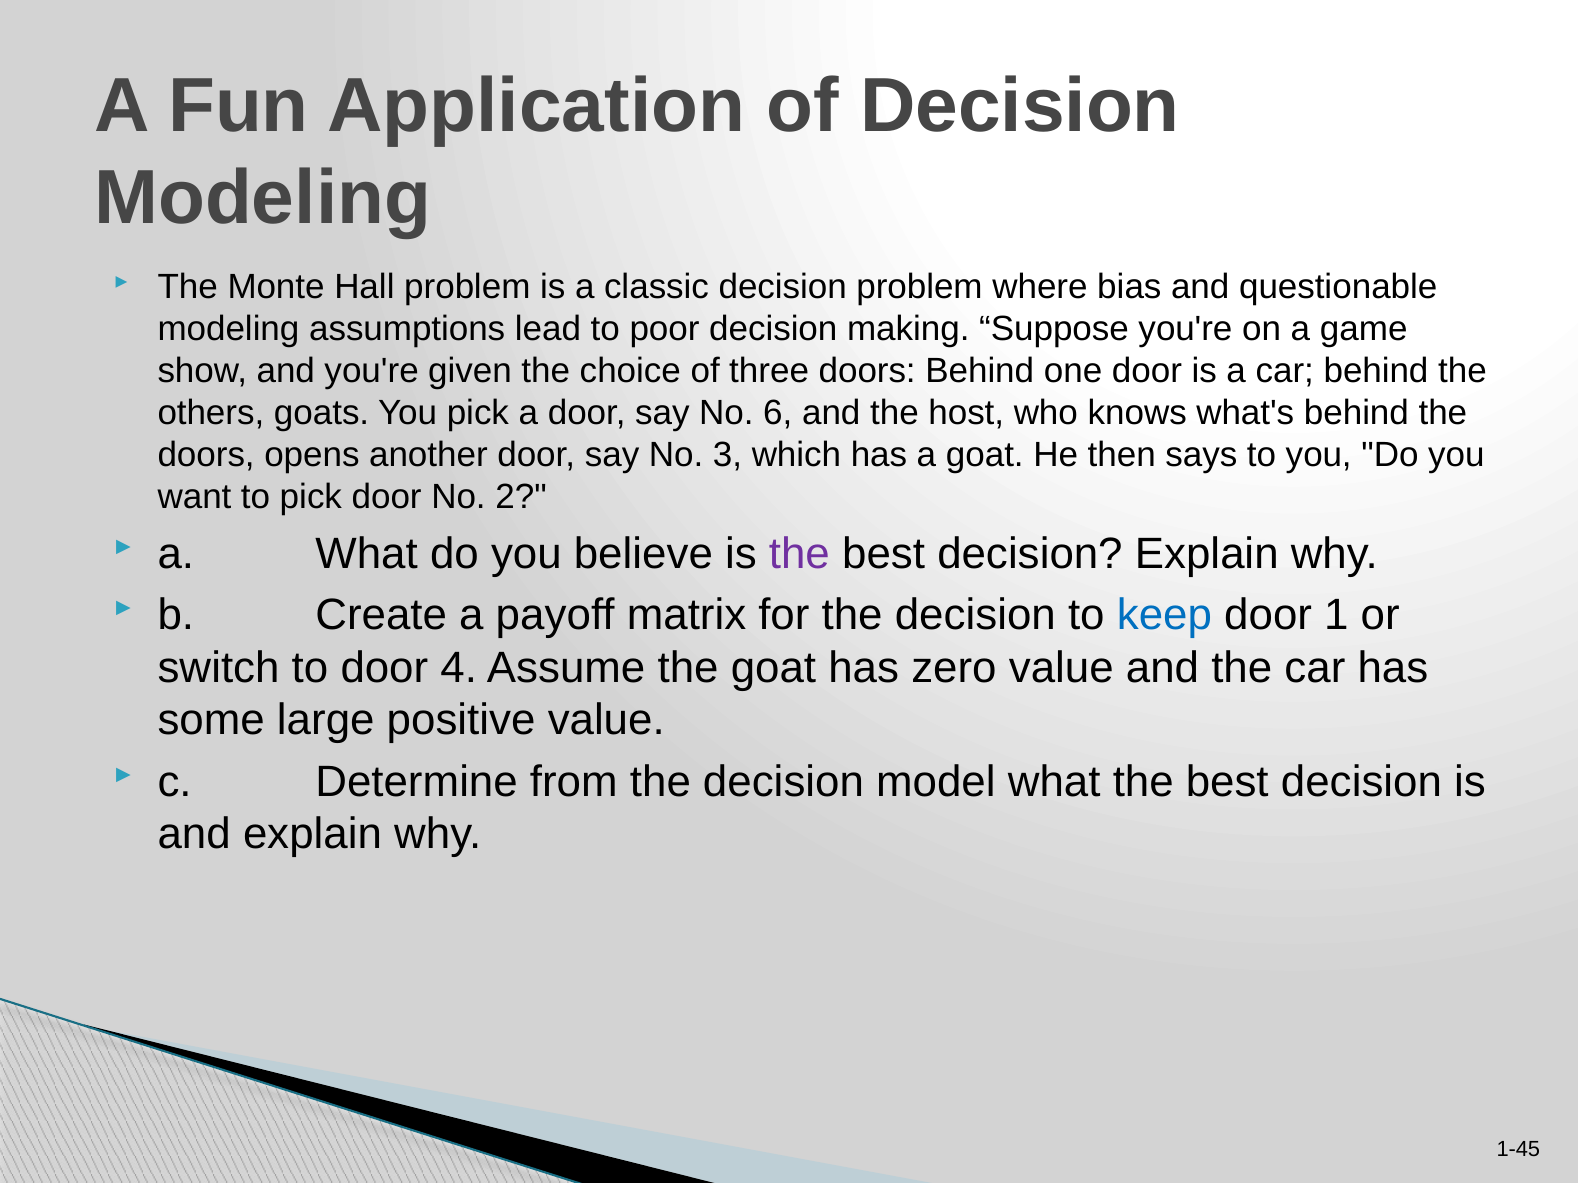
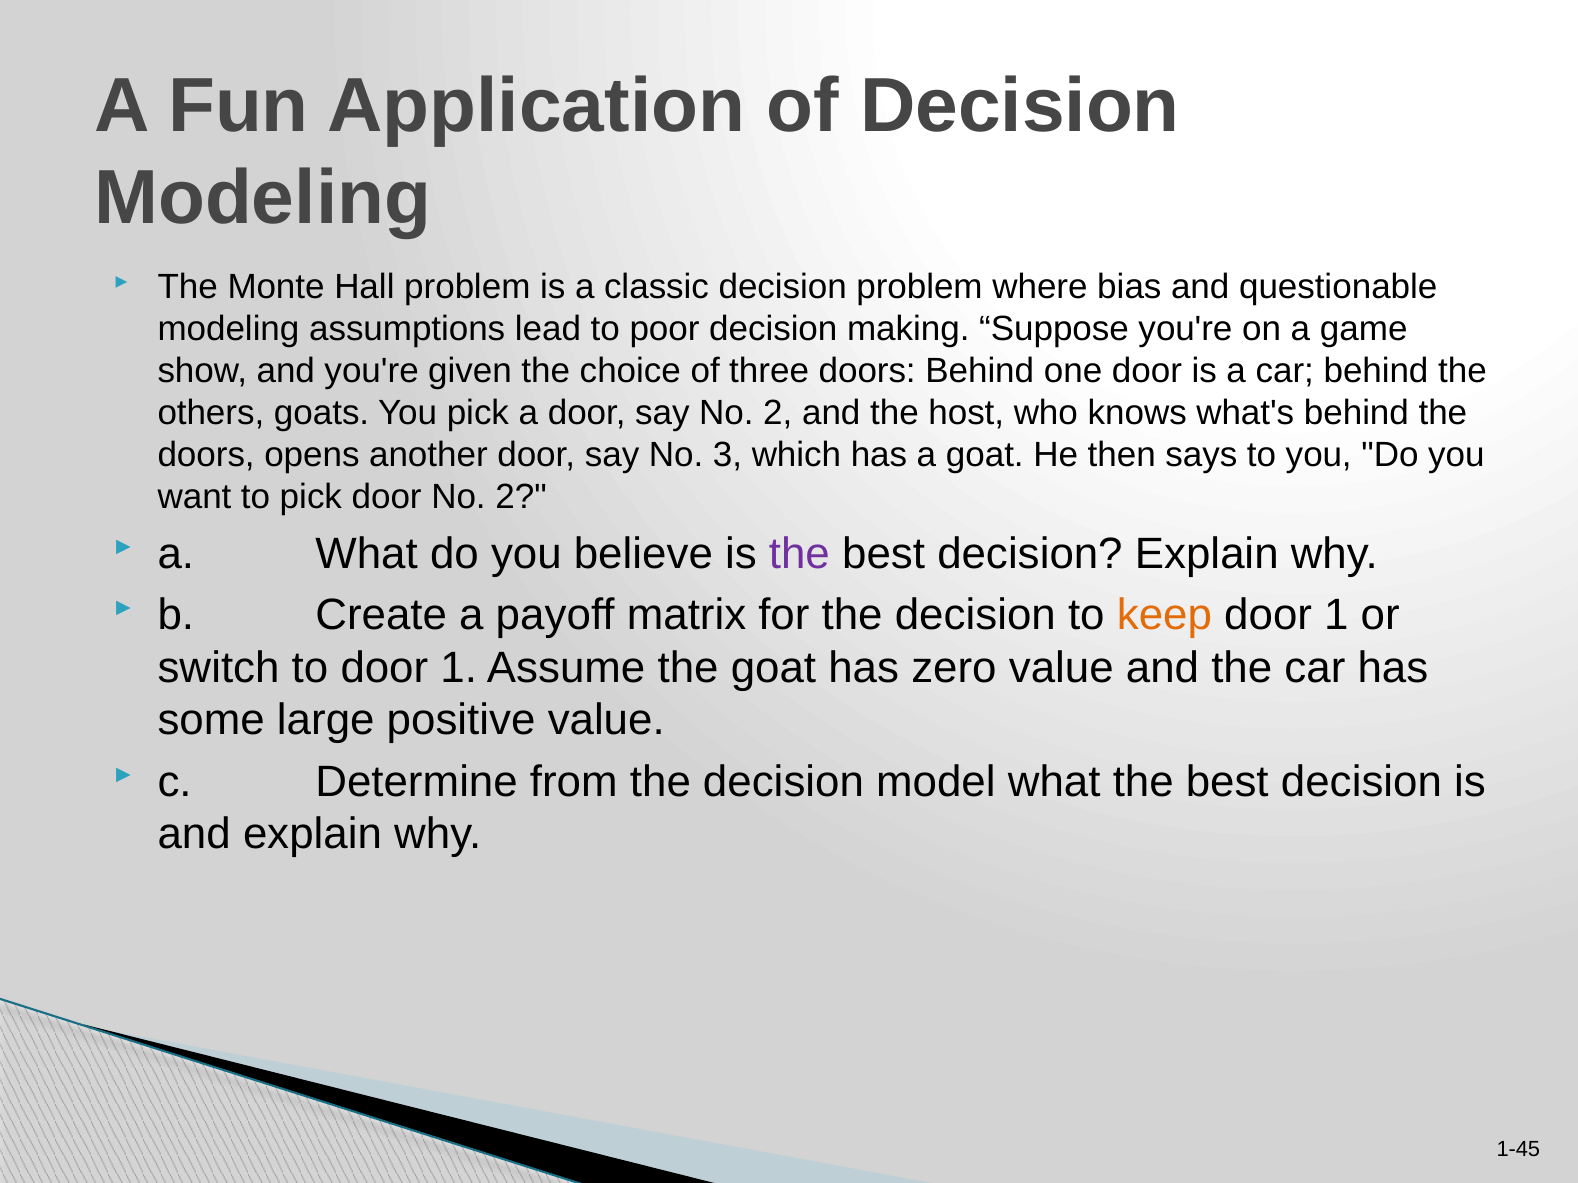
say No 6: 6 -> 2
keep colour: blue -> orange
to door 4: 4 -> 1
